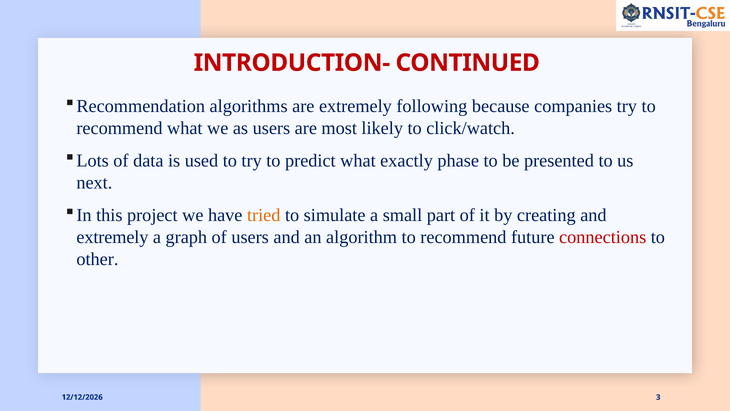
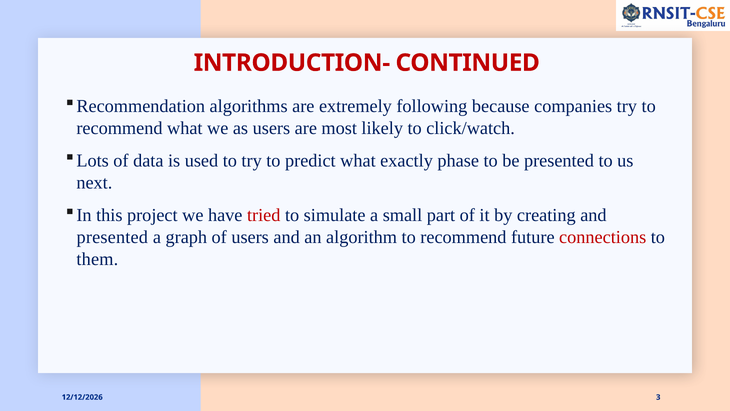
tried colour: orange -> red
extremely at (112, 237): extremely -> presented
other: other -> them
